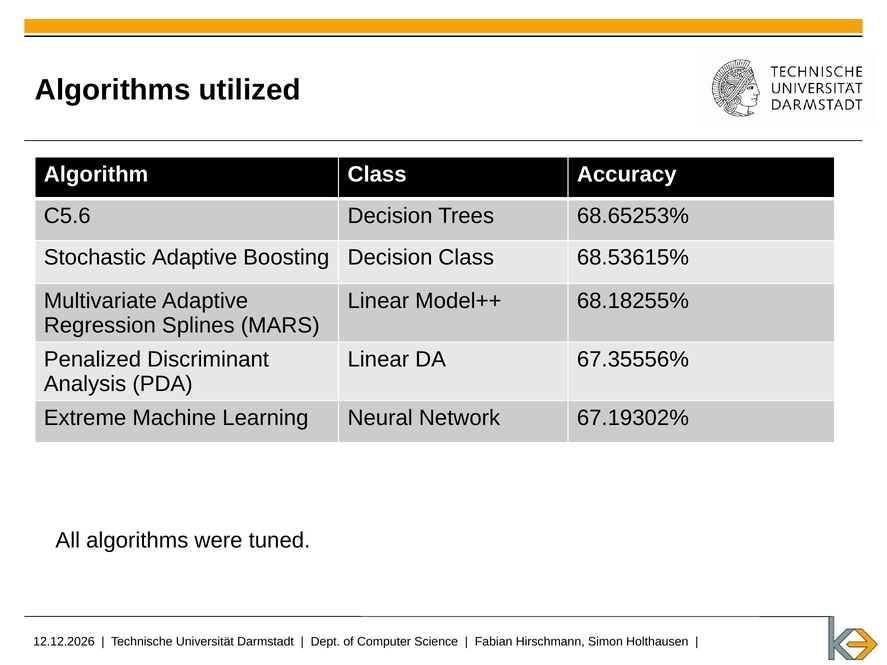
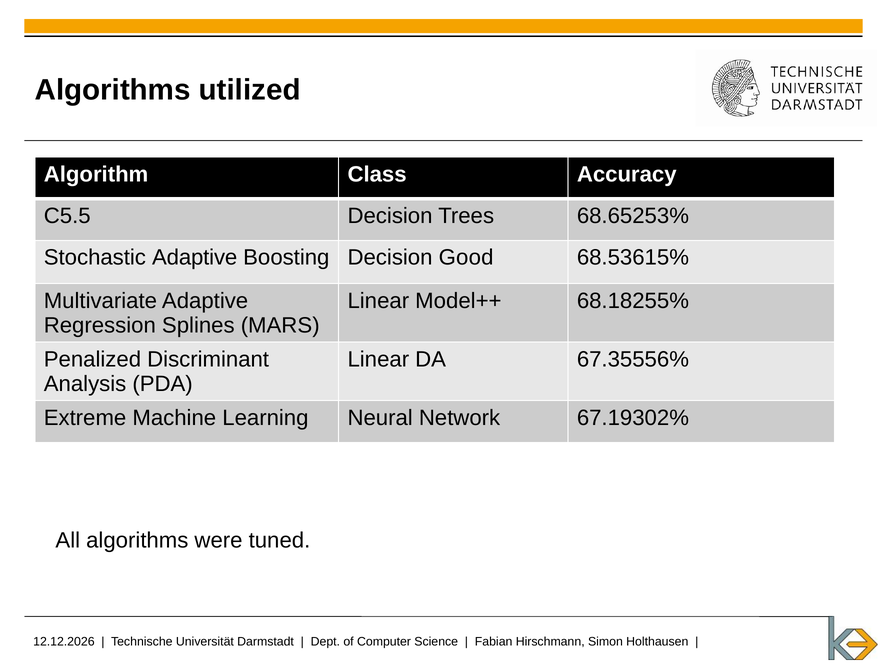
C5.6: C5.6 -> C5.5
Decision Class: Class -> Good
